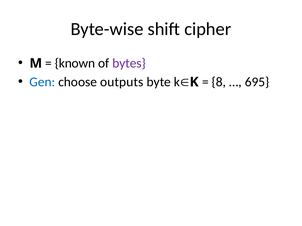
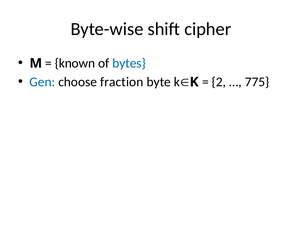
bytes colour: purple -> blue
outputs: outputs -> fraction
8: 8 -> 2
695: 695 -> 775
